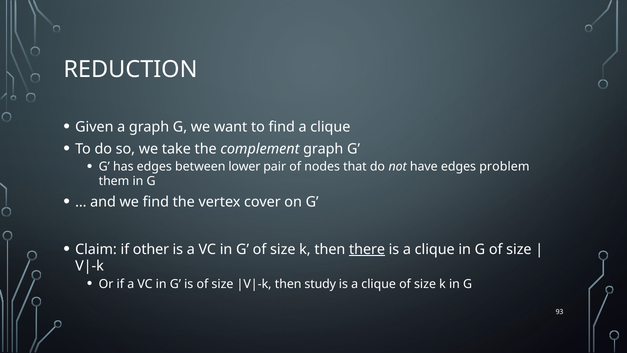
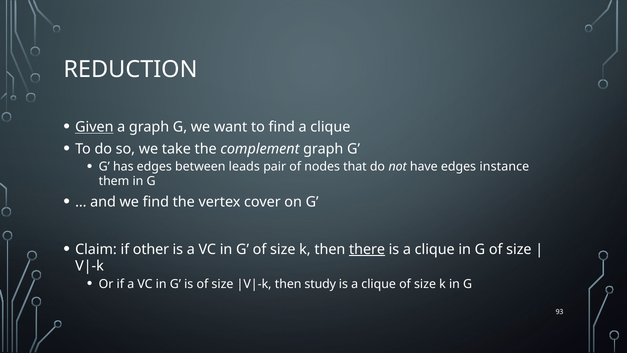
Given underline: none -> present
lower: lower -> leads
problem: problem -> instance
